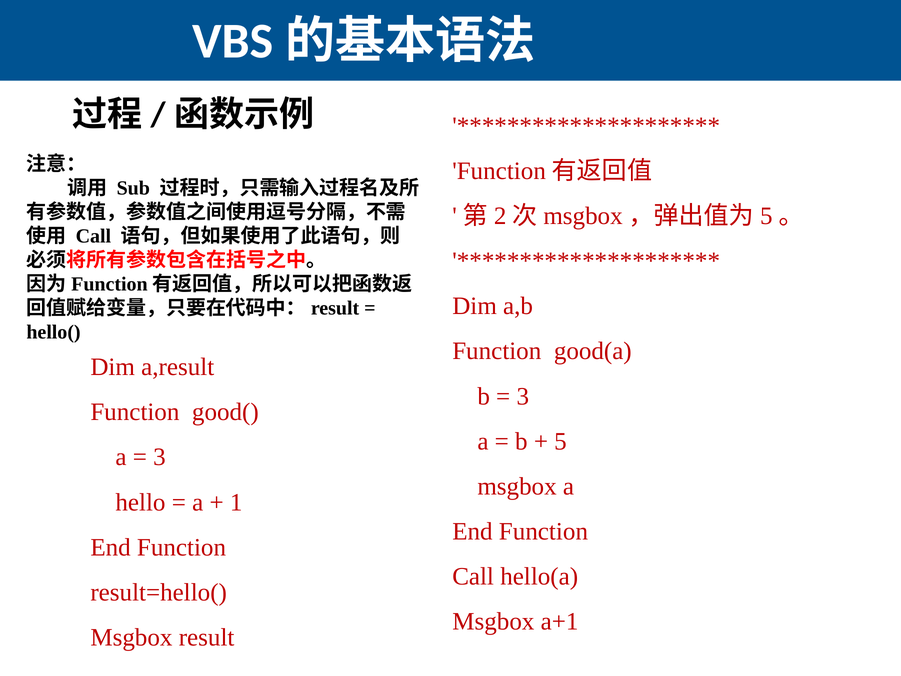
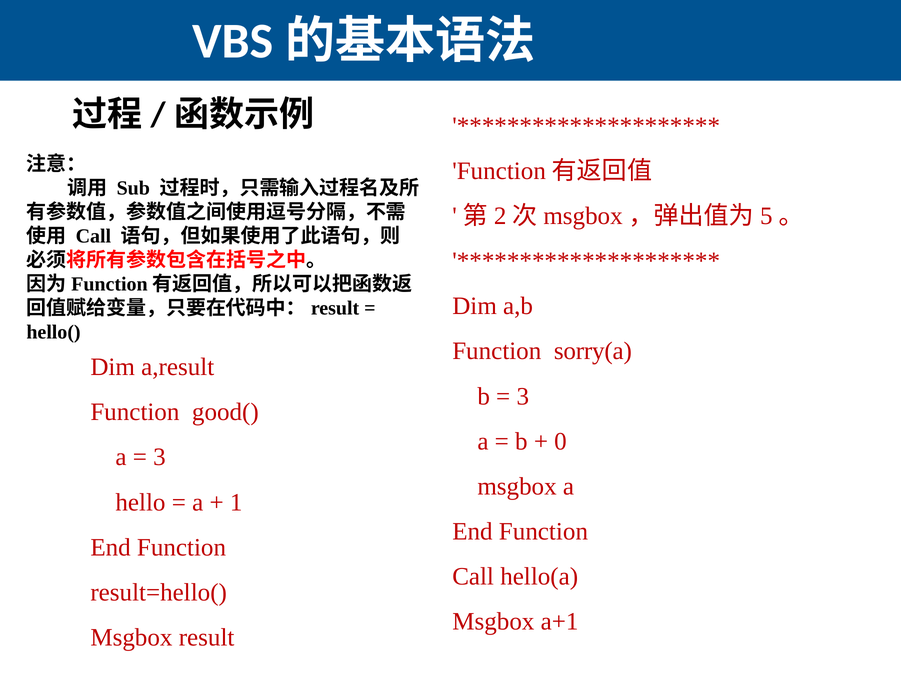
good(a: good(a -> sorry(a
5: 5 -> 0
